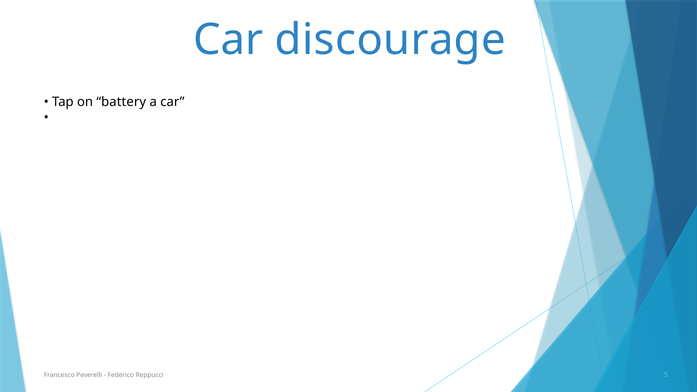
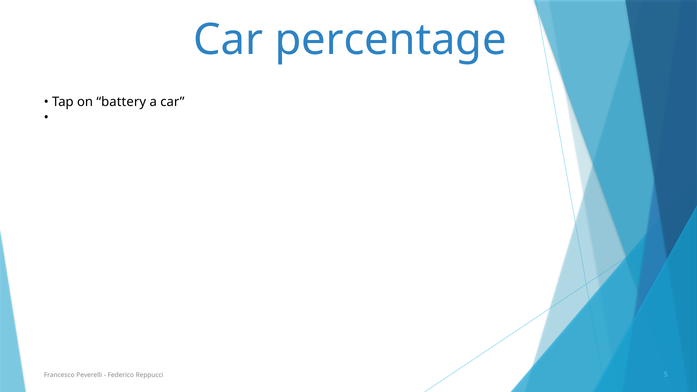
discourage: discourage -> percentage
